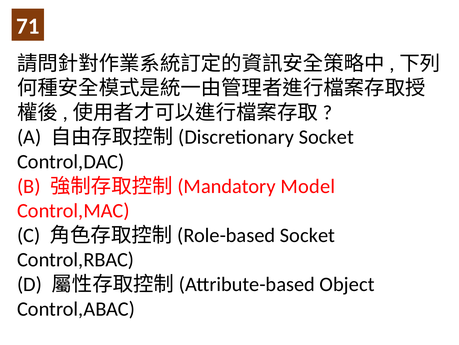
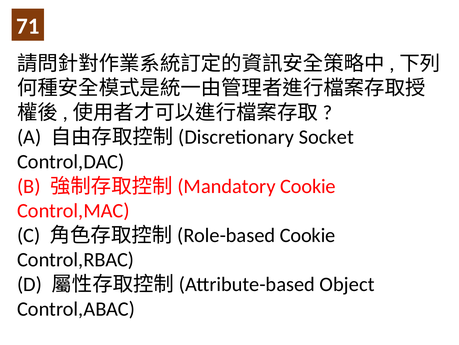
Model at (308, 186): Model -> Cookie
Socket at (307, 235): Socket -> Cookie
